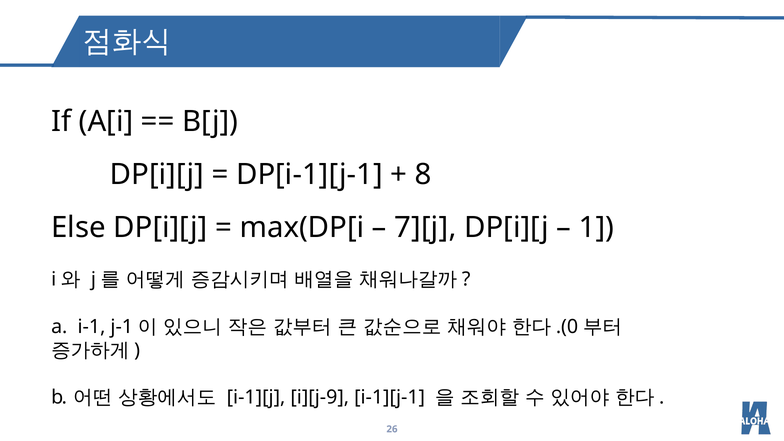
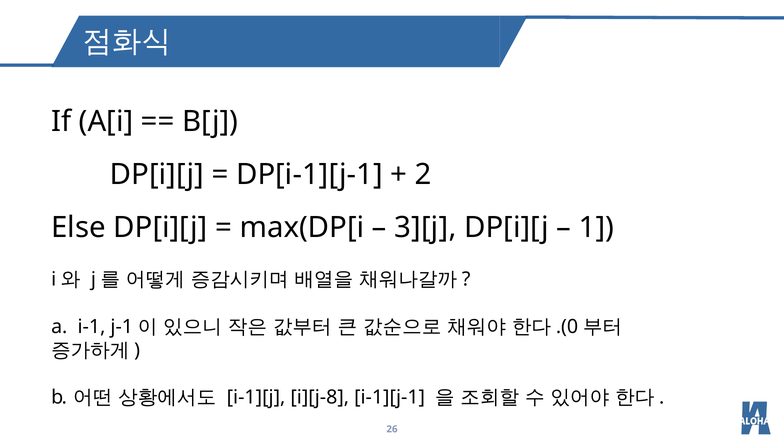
8: 8 -> 2
7][j: 7][j -> 3][j
i][j-9: i][j-9 -> i][j-8
